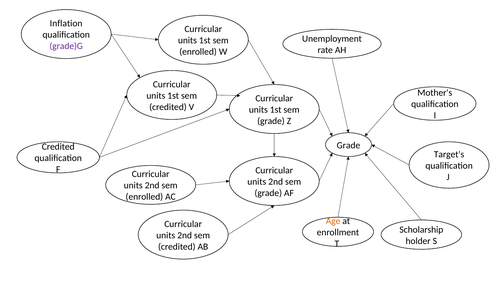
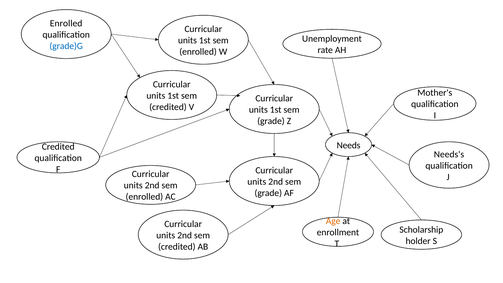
Inflation at (66, 23): Inflation -> Enrolled
grade)G colour: purple -> blue
Grade at (348, 145): Grade -> Needs
Target's: Target's -> Needs's
